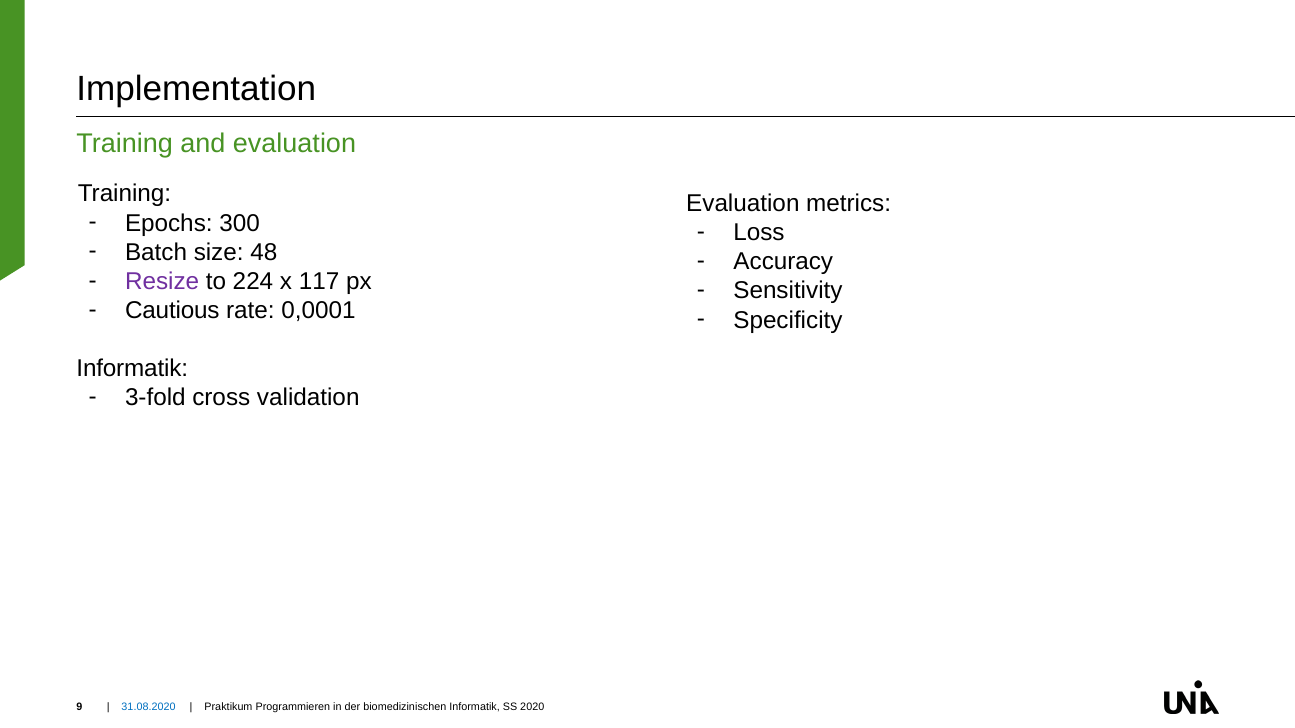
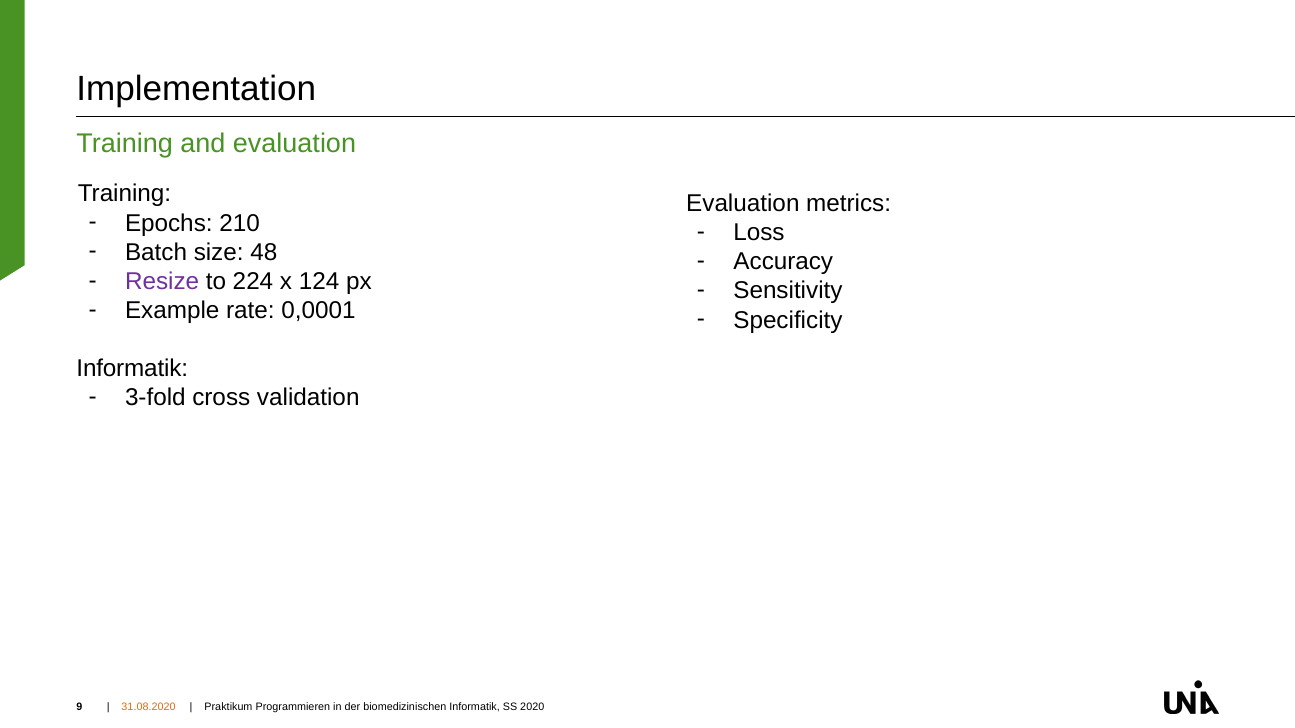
300: 300 -> 210
117: 117 -> 124
Cautious: Cautious -> Example
31.08.2020 colour: blue -> orange
